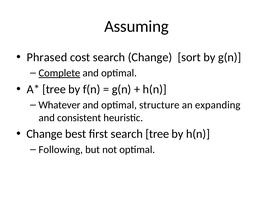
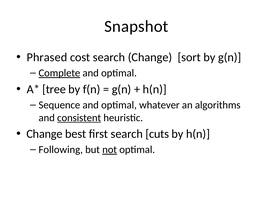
Assuming: Assuming -> Snapshot
Whatever: Whatever -> Sequence
structure: structure -> whatever
expanding: expanding -> algorithms
consistent underline: none -> present
search tree: tree -> cuts
not underline: none -> present
